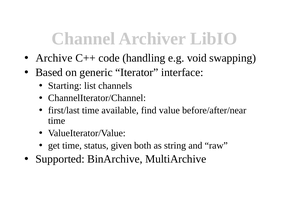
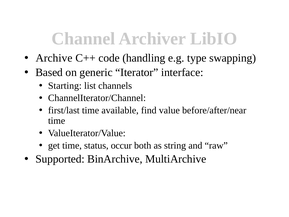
void: void -> type
given: given -> occur
